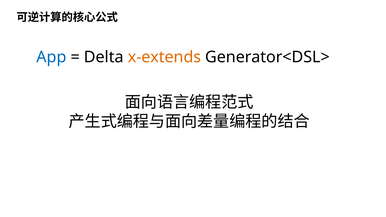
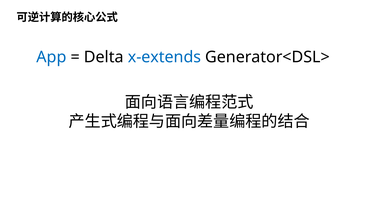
x-extends colour: orange -> blue
